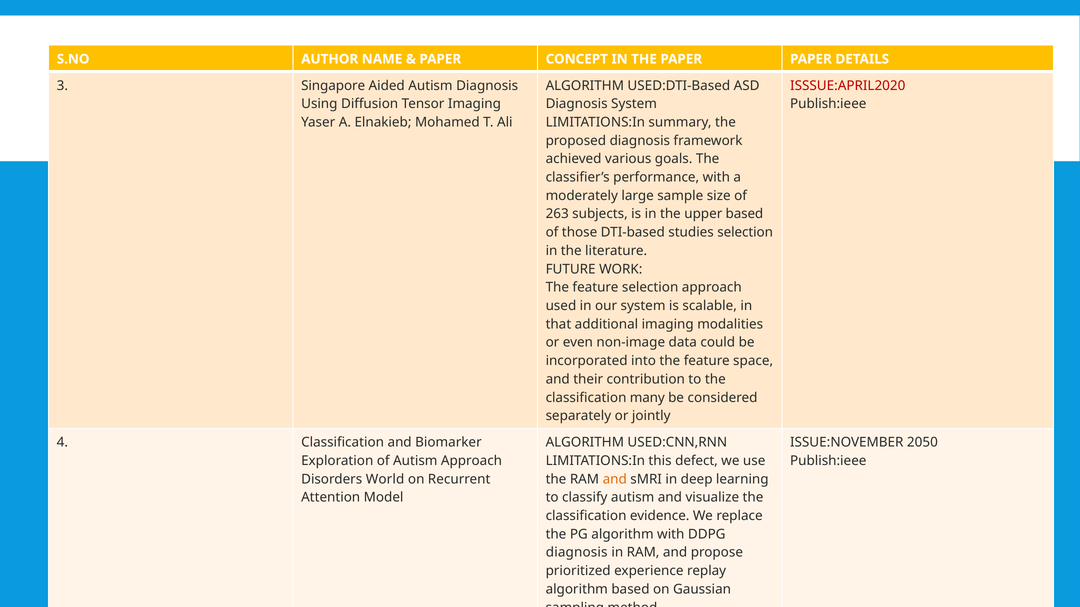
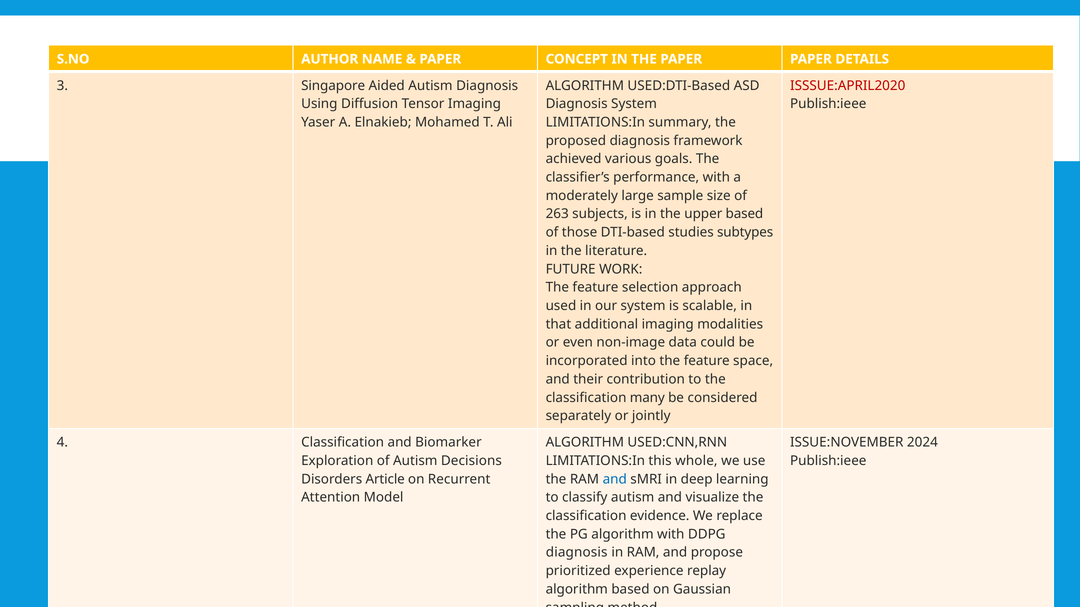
studies selection: selection -> subtypes
2050: 2050 -> 2024
Autism Approach: Approach -> Decisions
defect: defect -> whole
World: World -> Article
and at (615, 480) colour: orange -> blue
